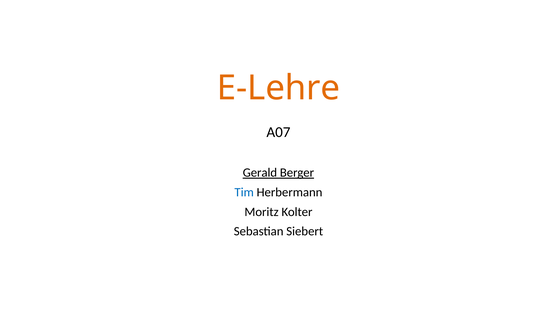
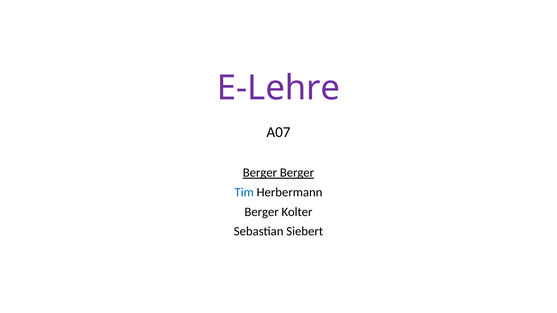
E-Lehre colour: orange -> purple
Gerald at (260, 173): Gerald -> Berger
Moritz at (262, 212): Moritz -> Berger
